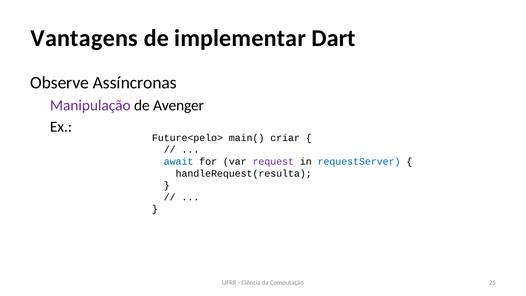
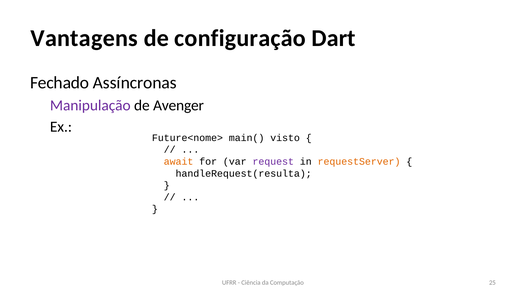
implementar: implementar -> configuração
Observe: Observe -> Fechado
Future<pelo>: Future<pelo> -> Future<nome>
criar: criar -> visto
await colour: blue -> orange
requestServer colour: blue -> orange
